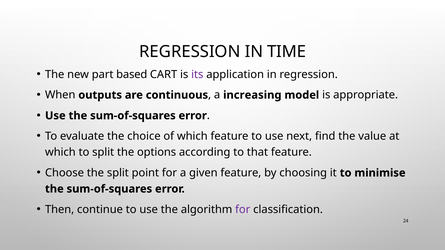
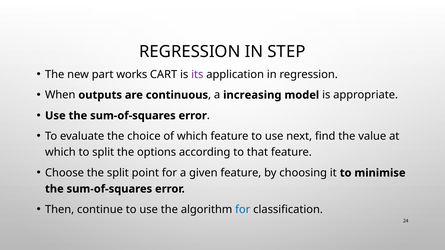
TIME: TIME -> STEP
based: based -> works
for at (243, 210) colour: purple -> blue
